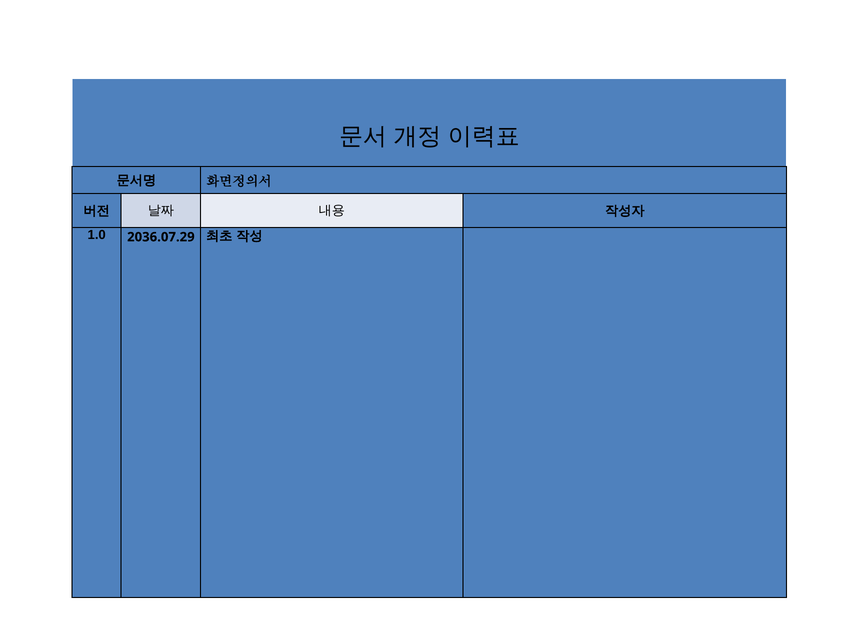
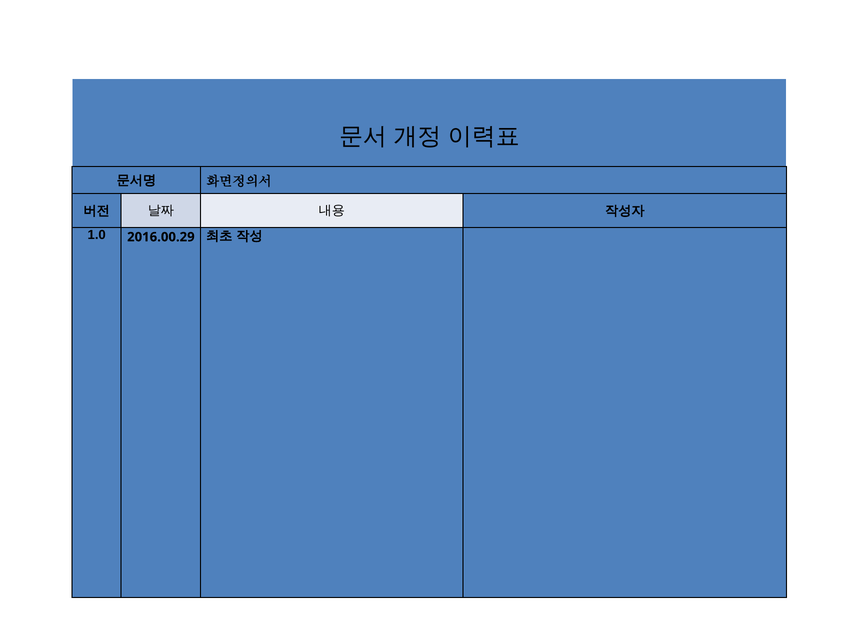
2036.07.29: 2036.07.29 -> 2016.00.29
